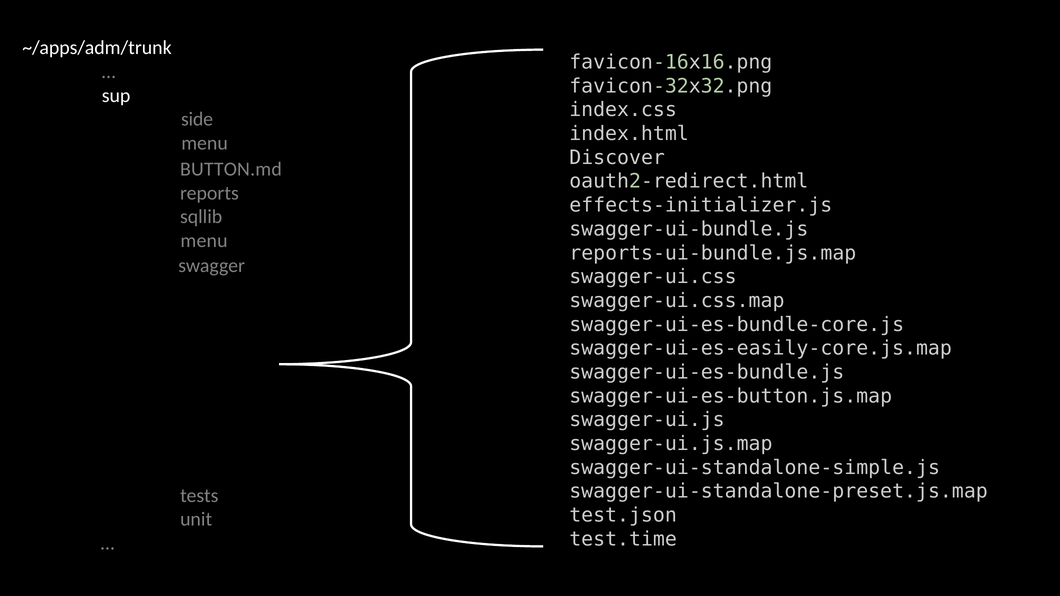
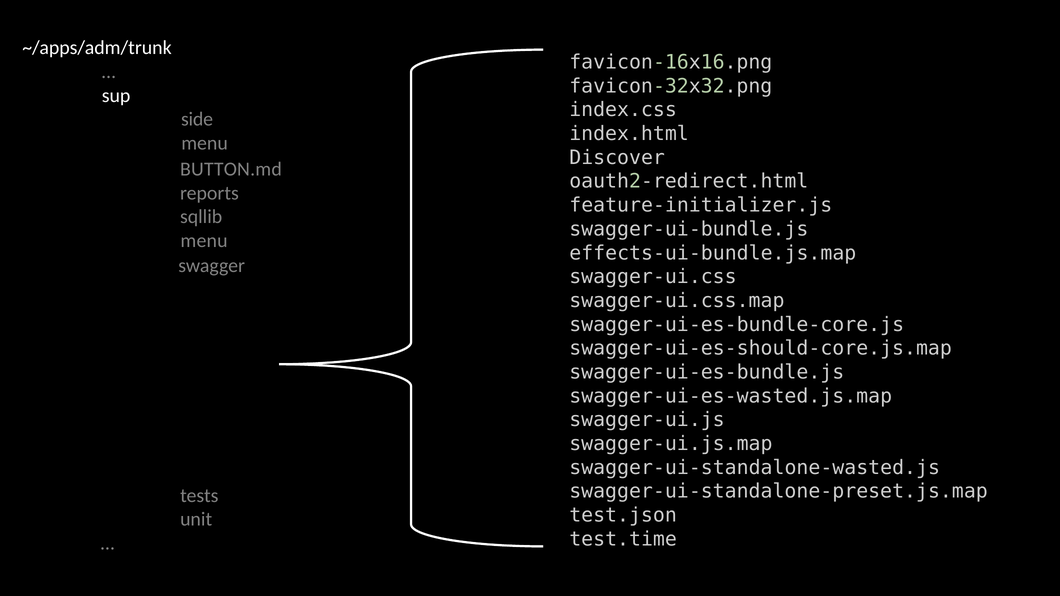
effects-initializer.js: effects-initializer.js -> feature-initializer.js
reports-ui-bundle.js.map: reports-ui-bundle.js.map -> effects-ui-bundle.js.map
swagger-ui-es-easily-core.js.map: swagger-ui-es-easily-core.js.map -> swagger-ui-es-should-core.js.map
swagger-ui-es-button.js.map: swagger-ui-es-button.js.map -> swagger-ui-es-wasted.js.map
swagger-ui-standalone-simple.js: swagger-ui-standalone-simple.js -> swagger-ui-standalone-wasted.js
